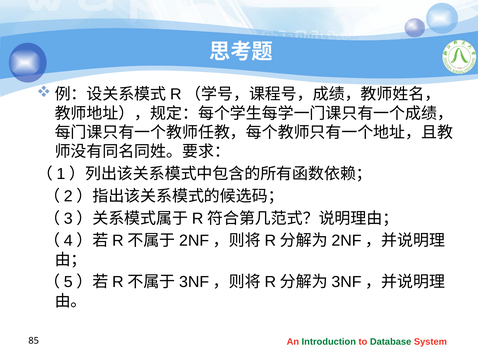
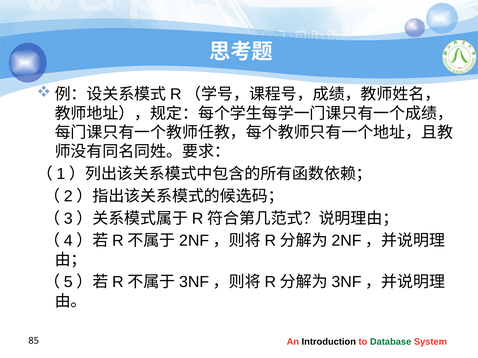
Introduction colour: green -> black
